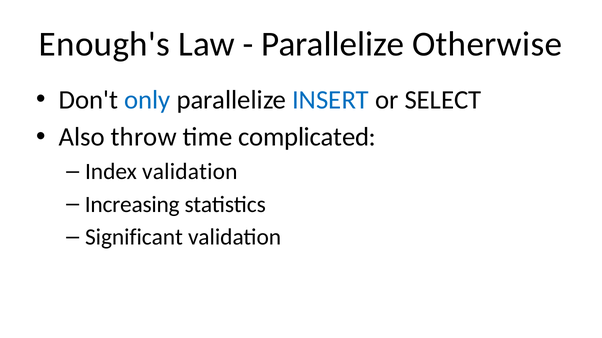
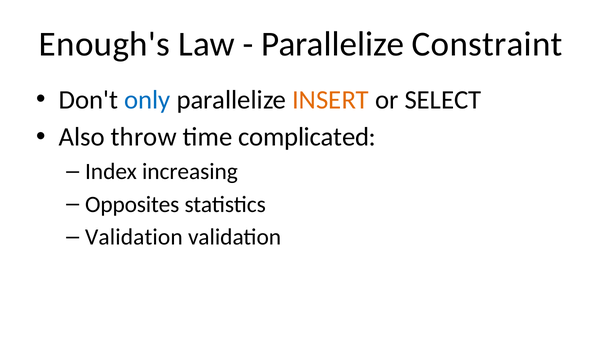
Otherwise: Otherwise -> Constraint
INSERT colour: blue -> orange
Index validation: validation -> increasing
Increasing: Increasing -> Opposites
Significant at (134, 238): Significant -> Validation
